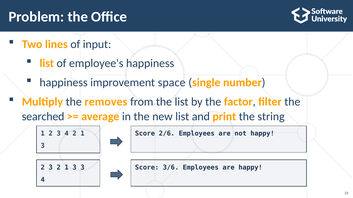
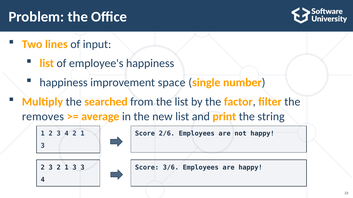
removes: removes -> searched
searched: searched -> removes
